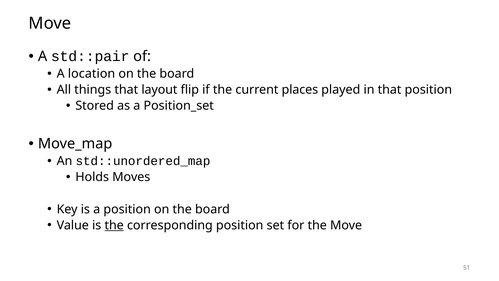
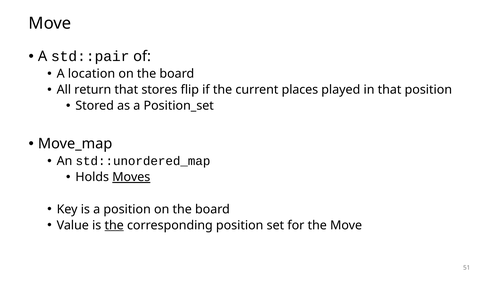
things: things -> return
layout: layout -> stores
Moves underline: none -> present
